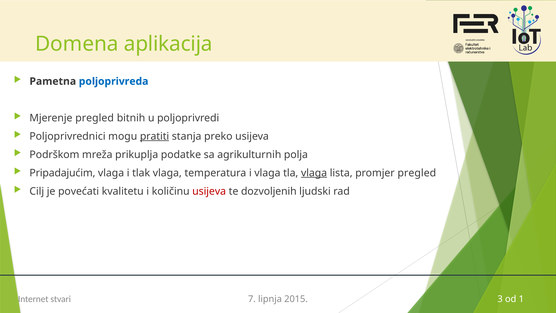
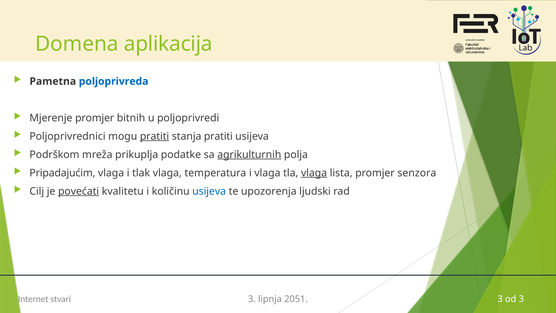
Mjerenje pregled: pregled -> promjer
stanja preko: preko -> pratiti
agrikulturnih underline: none -> present
promjer pregled: pregled -> senzora
povećati underline: none -> present
usijeva at (209, 191) colour: red -> blue
dozvoljenih: dozvoljenih -> upozorenja
stvari 7: 7 -> 3
2015: 2015 -> 2051
od 1: 1 -> 3
